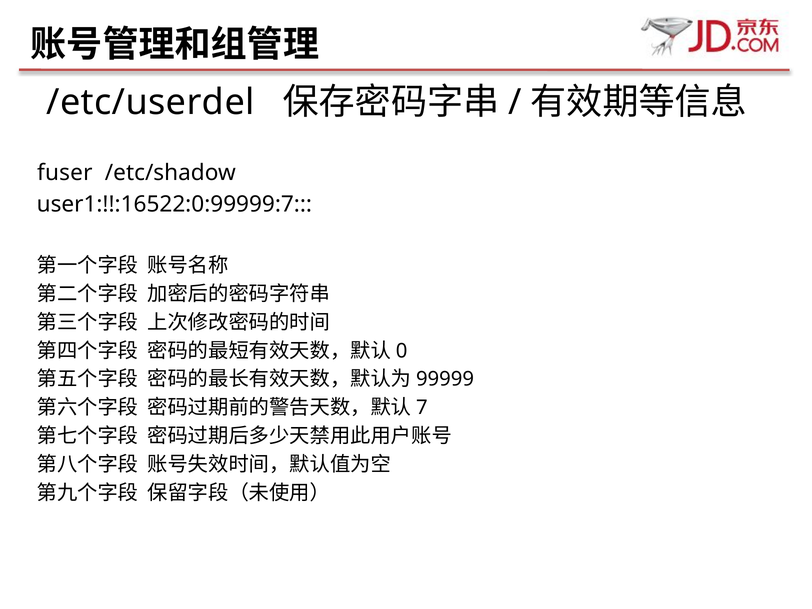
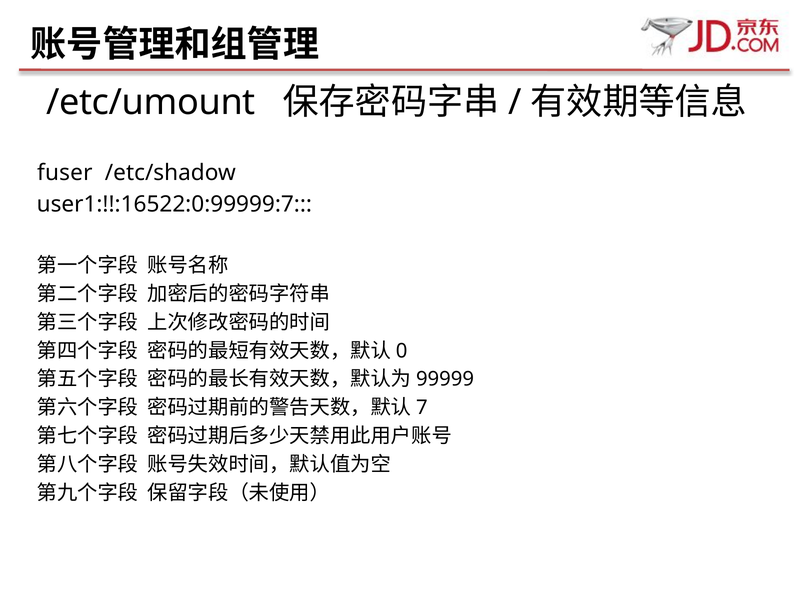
/etc/userdel: /etc/userdel -> /etc/umount
